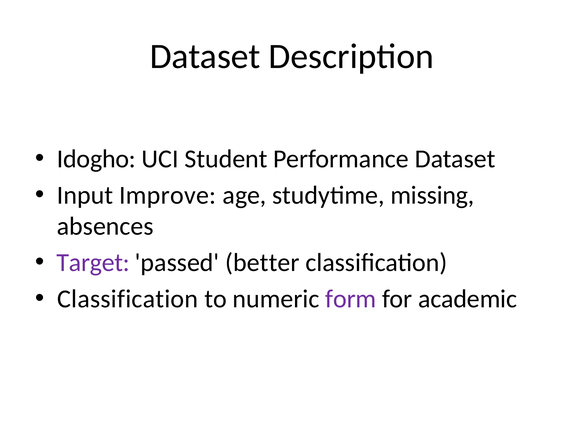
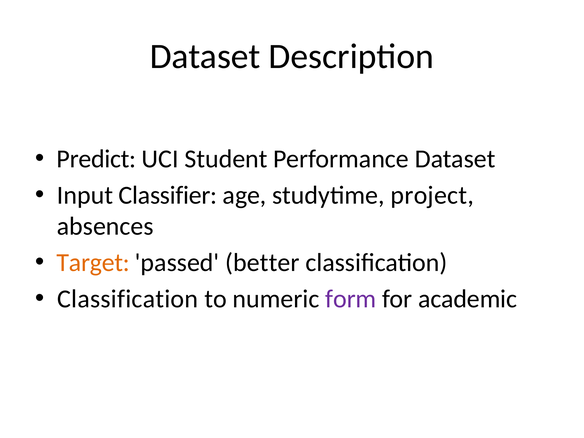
Idogho: Idogho -> Predict
Improve: Improve -> Classifier
missing: missing -> project
Target colour: purple -> orange
